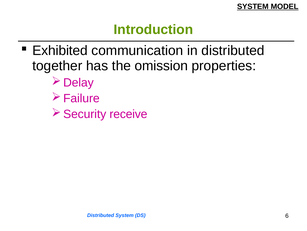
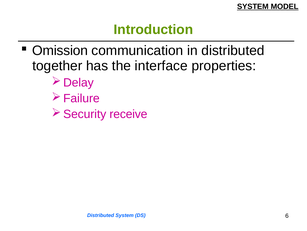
Exhibited: Exhibited -> Omission
omission: omission -> interface
